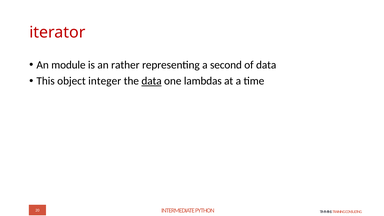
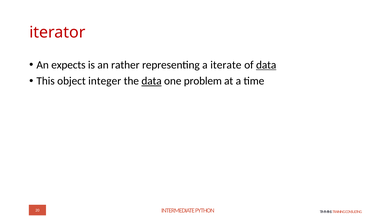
module: module -> expects
second: second -> iterate
data at (266, 65) underline: none -> present
lambdas: lambdas -> problem
